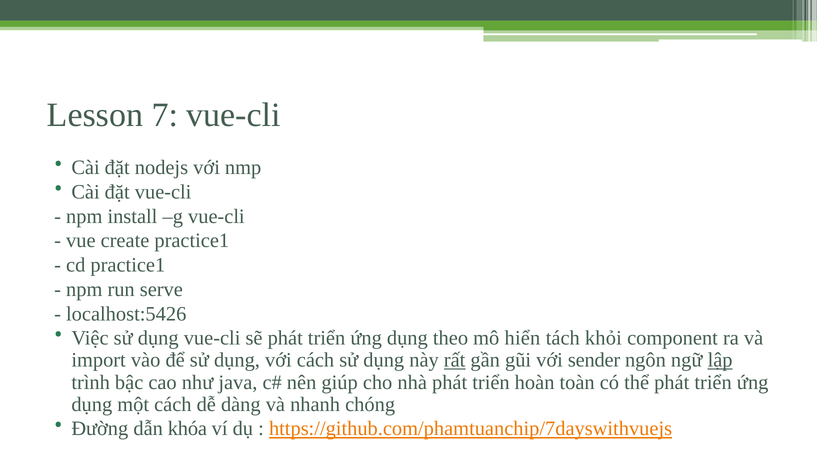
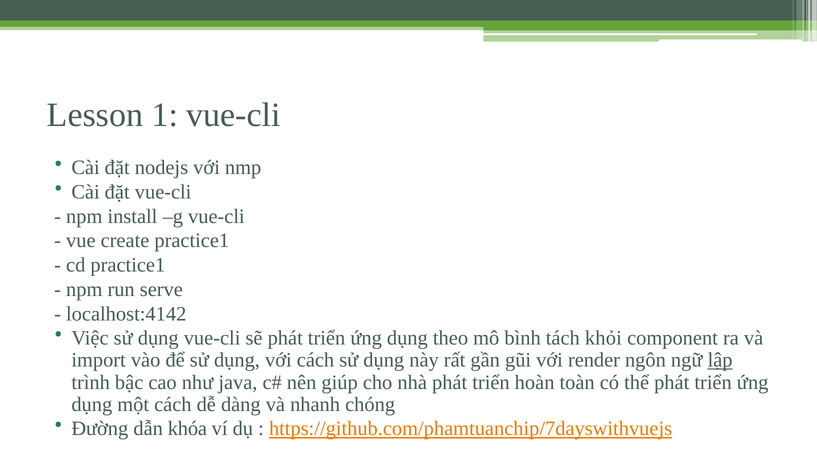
7: 7 -> 1
localhost:5426: localhost:5426 -> localhost:4142
hiển: hiển -> bình
rất underline: present -> none
sender: sender -> render
